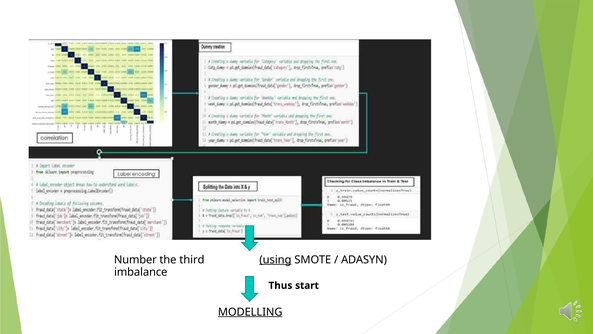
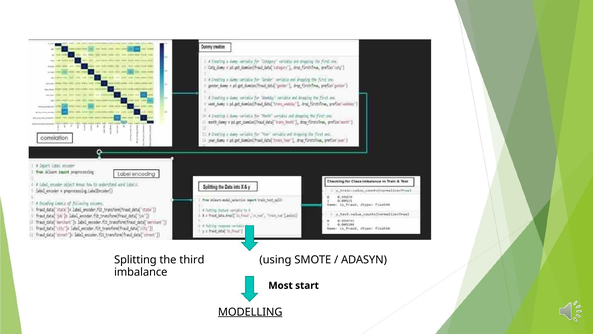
Number: Number -> Splitting
using underline: present -> none
Thus: Thus -> Most
